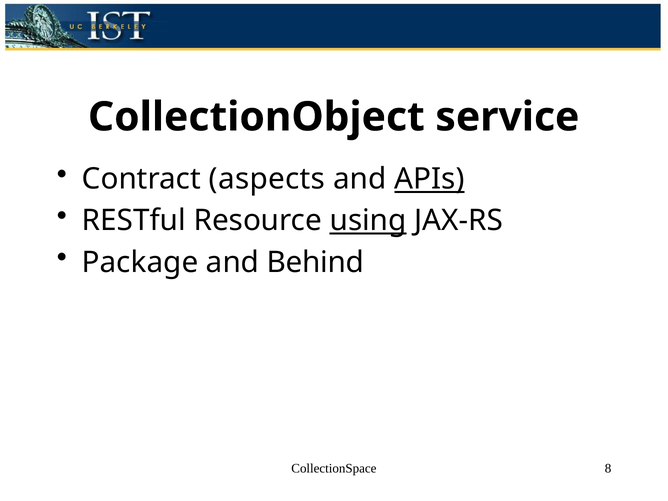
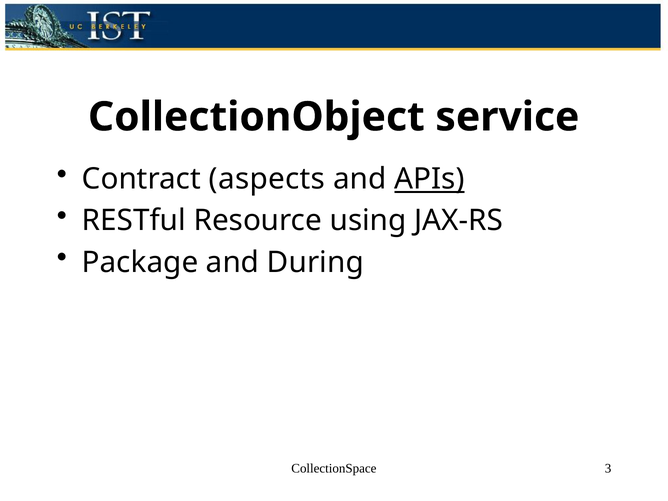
using underline: present -> none
Behind: Behind -> During
8: 8 -> 3
